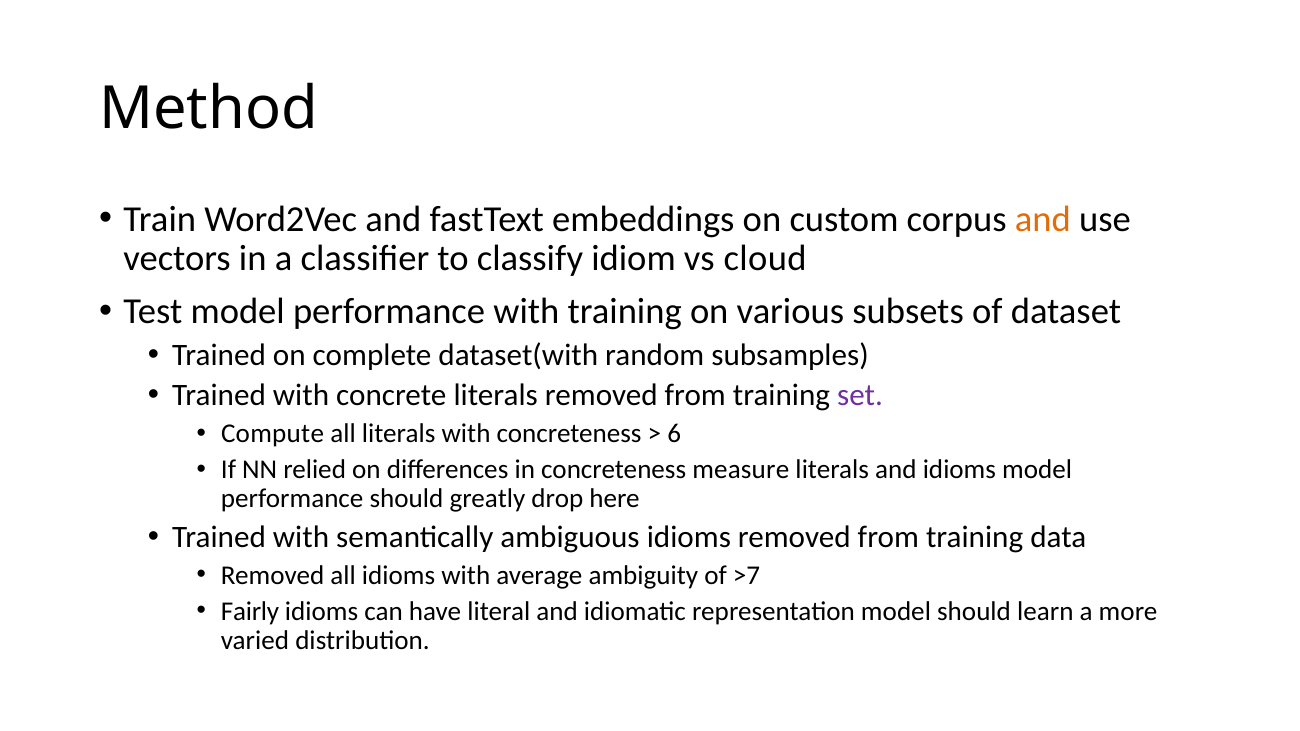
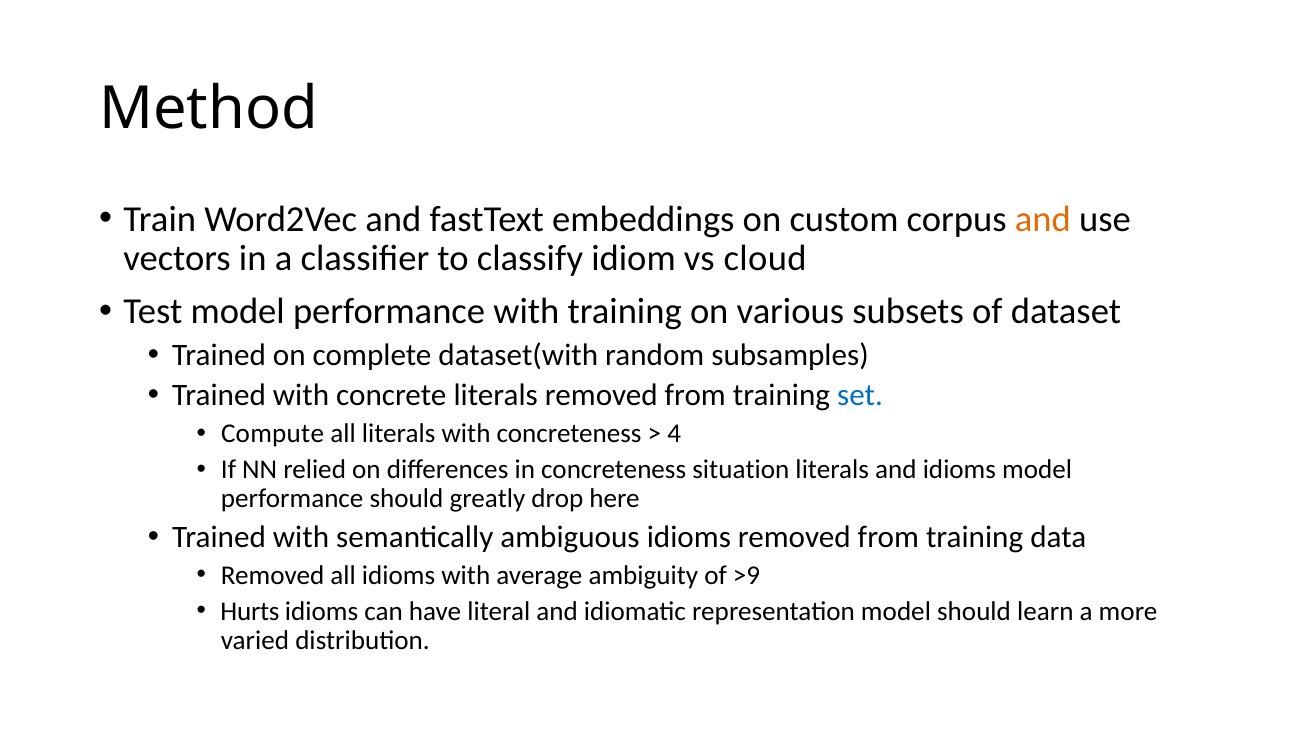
set colour: purple -> blue
6: 6 -> 4
measure: measure -> situation
>7: >7 -> >9
Fairly: Fairly -> Hurts
